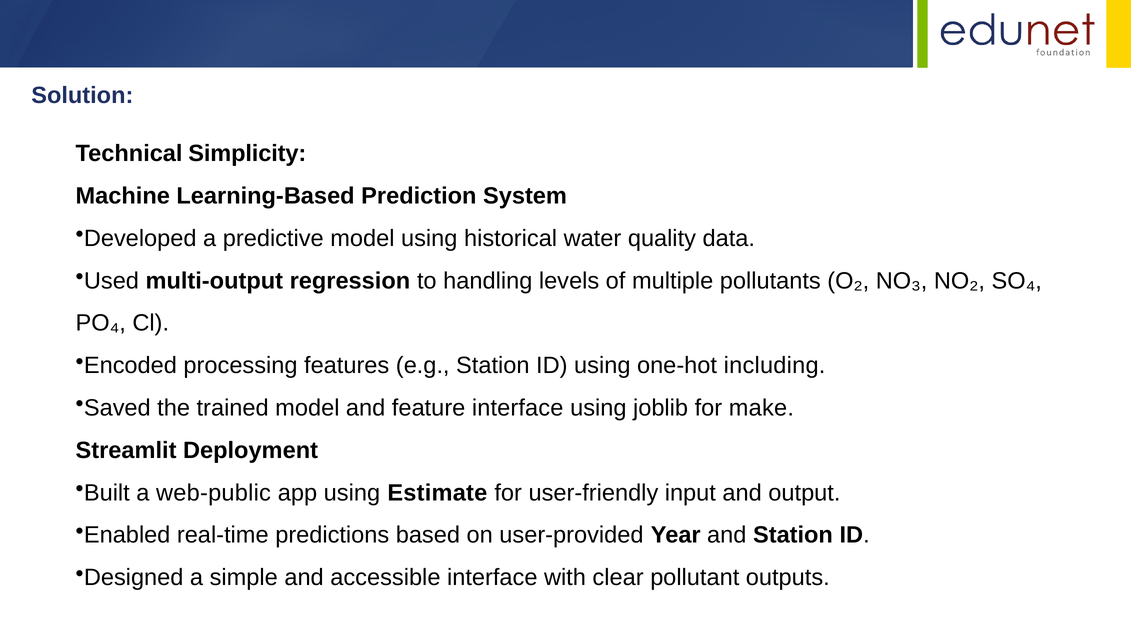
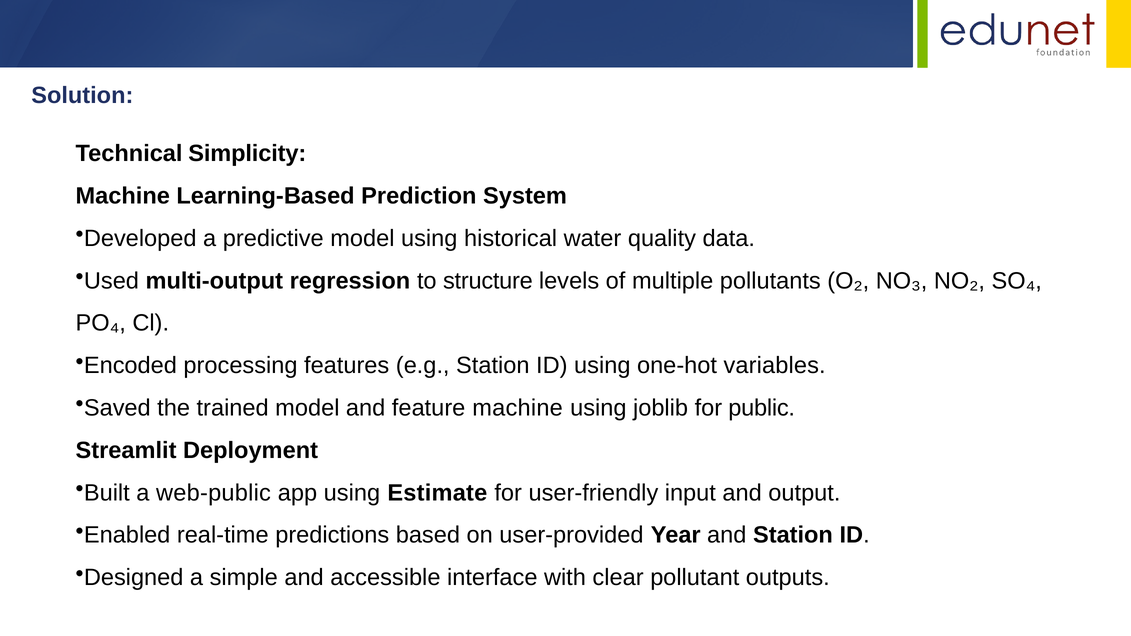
handling: handling -> structure
including: including -> variables
feature interface: interface -> machine
make: make -> public
